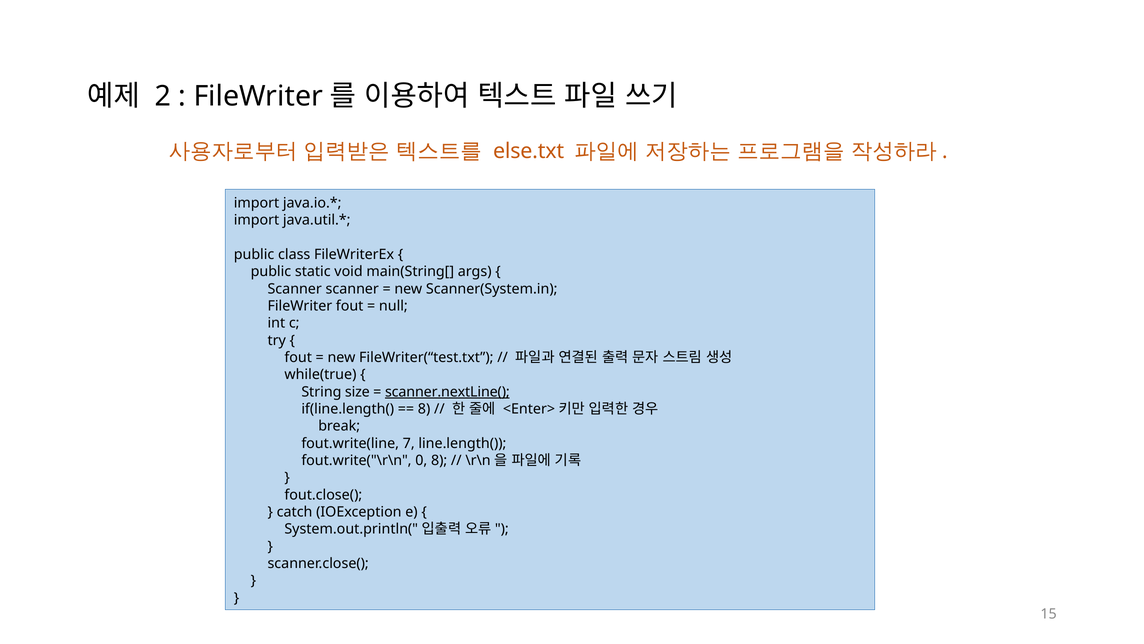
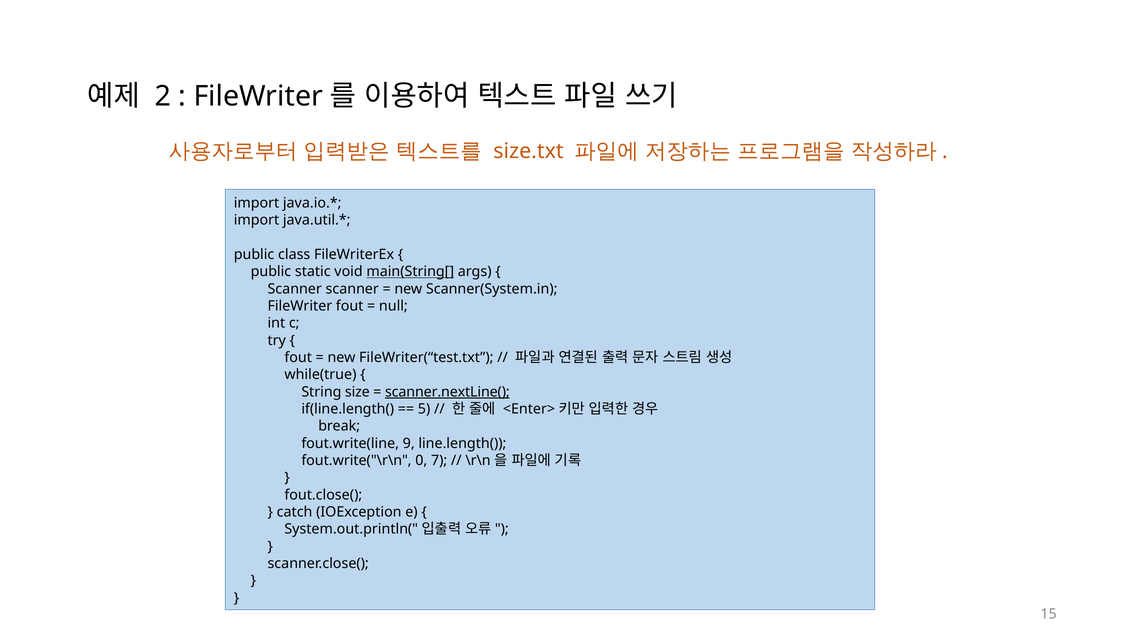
else.txt: else.txt -> size.txt
main(String[ underline: none -> present
8 at (424, 409): 8 -> 5
7: 7 -> 9
0 8: 8 -> 7
